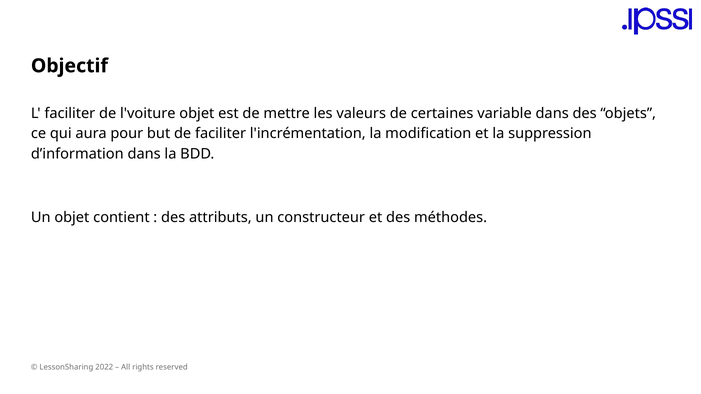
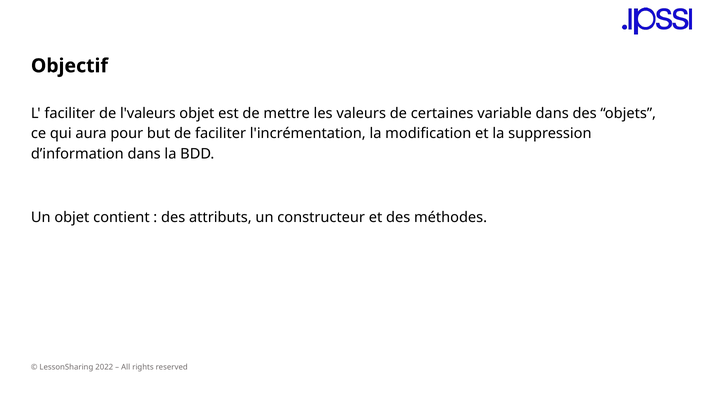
l'voiture: l'voiture -> l'valeurs
